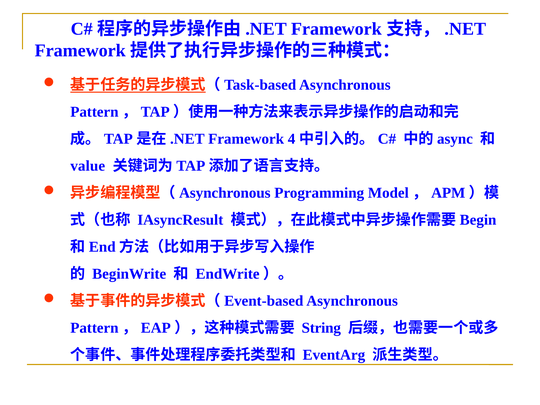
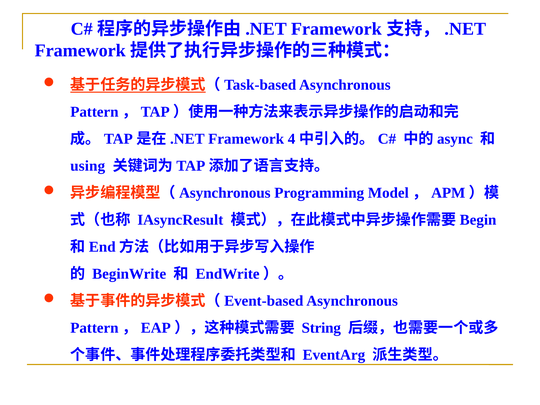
value: value -> using
